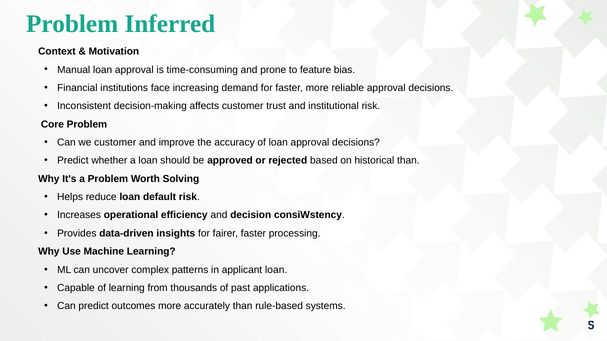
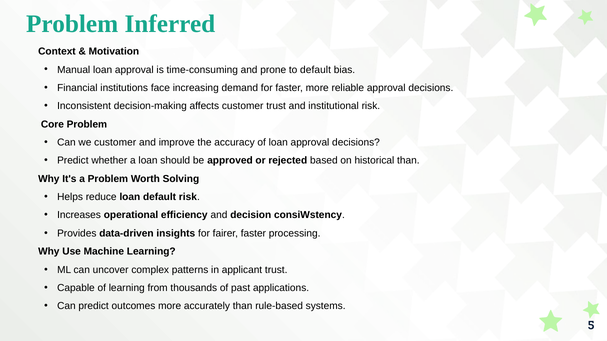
to feature: feature -> default
applicant loan: loan -> trust
